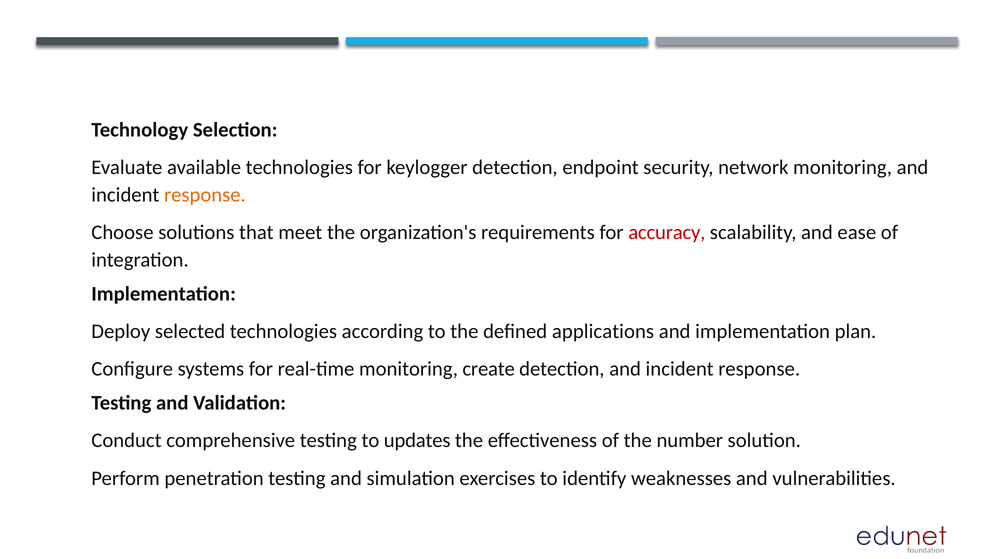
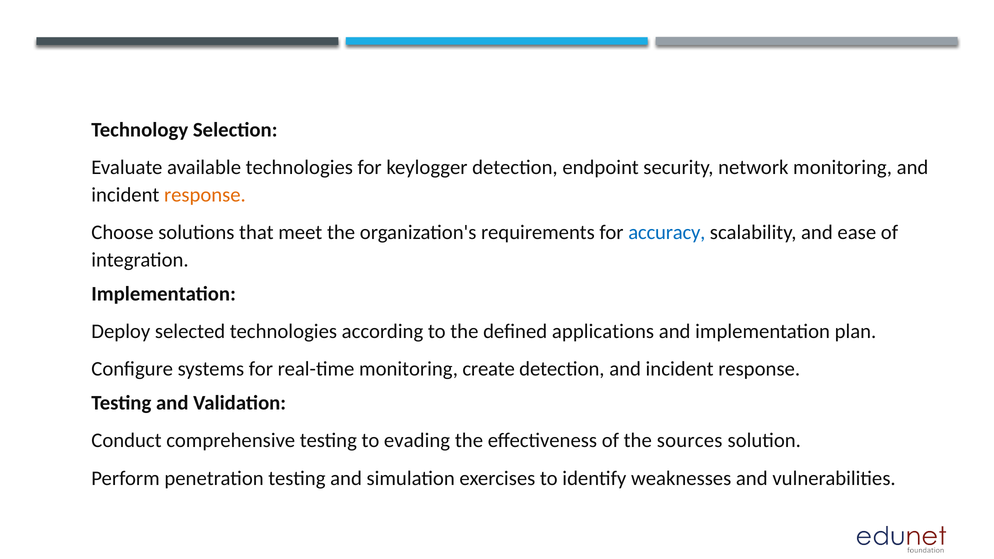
accuracy colour: red -> blue
updates: updates -> evading
number: number -> sources
